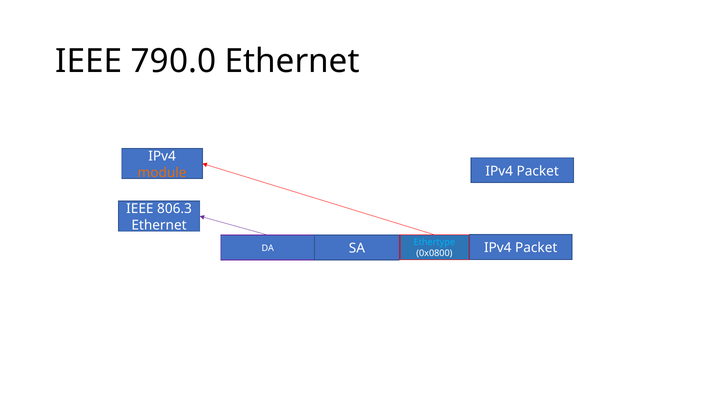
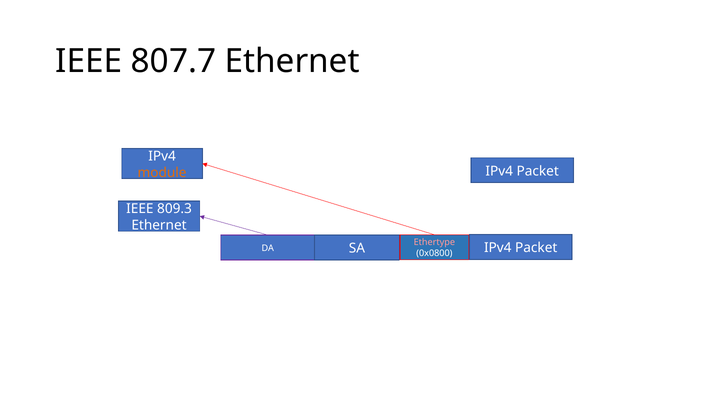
790.0: 790.0 -> 807.7
806.3: 806.3 -> 809.3
Ethertype colour: light blue -> pink
